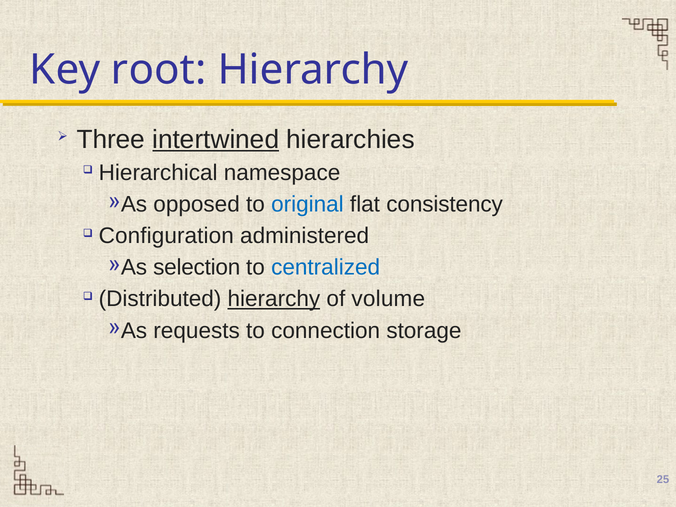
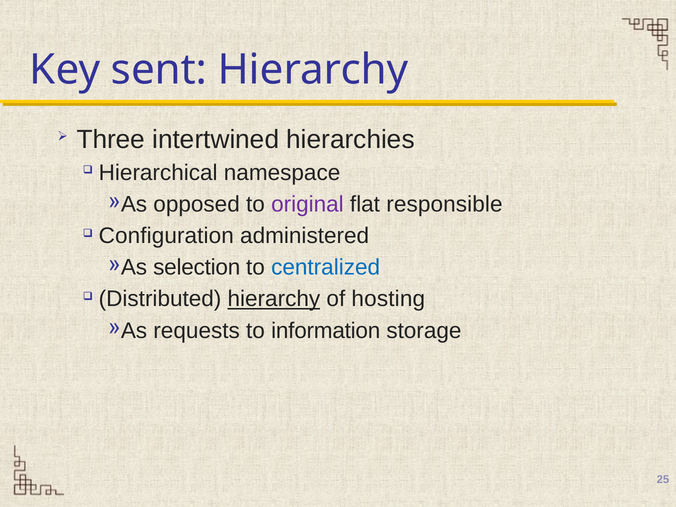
root: root -> sent
intertwined underline: present -> none
original colour: blue -> purple
consistency: consistency -> responsible
volume: volume -> hosting
connection: connection -> information
